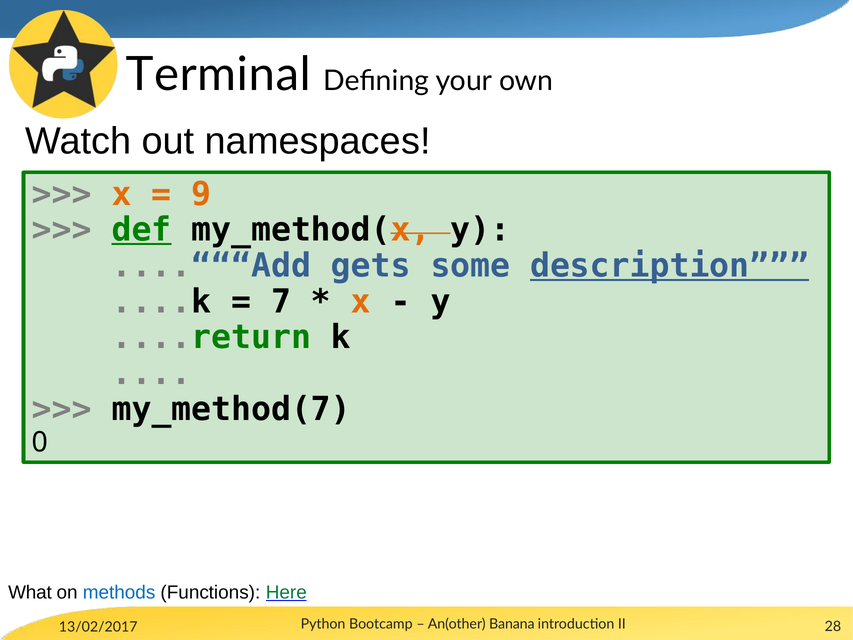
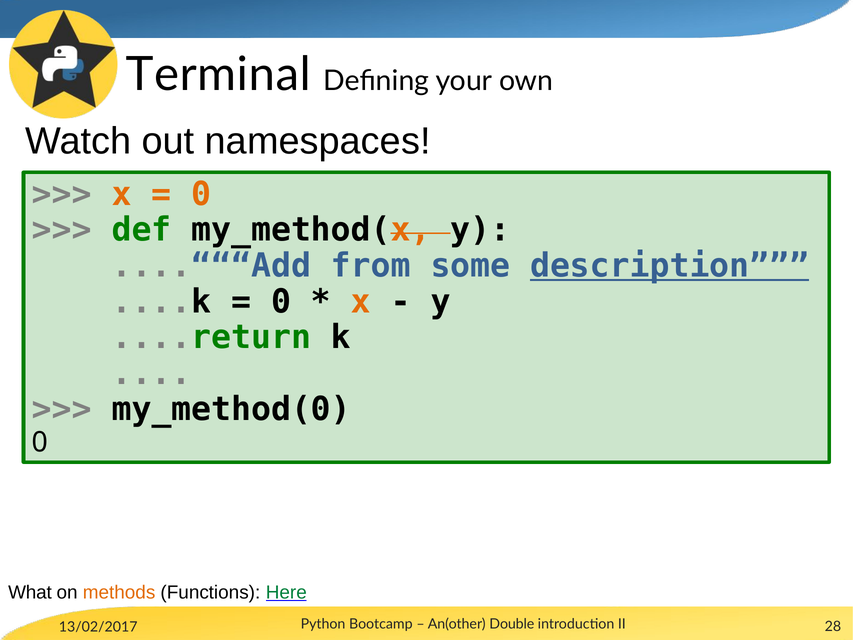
9 at (201, 194): 9 -> 0
def underline: present -> none
gets: gets -> from
7 at (281, 302): 7 -> 0
my_method(7: my_method(7 -> my_method(0
methods colour: blue -> orange
Banana: Banana -> Double
